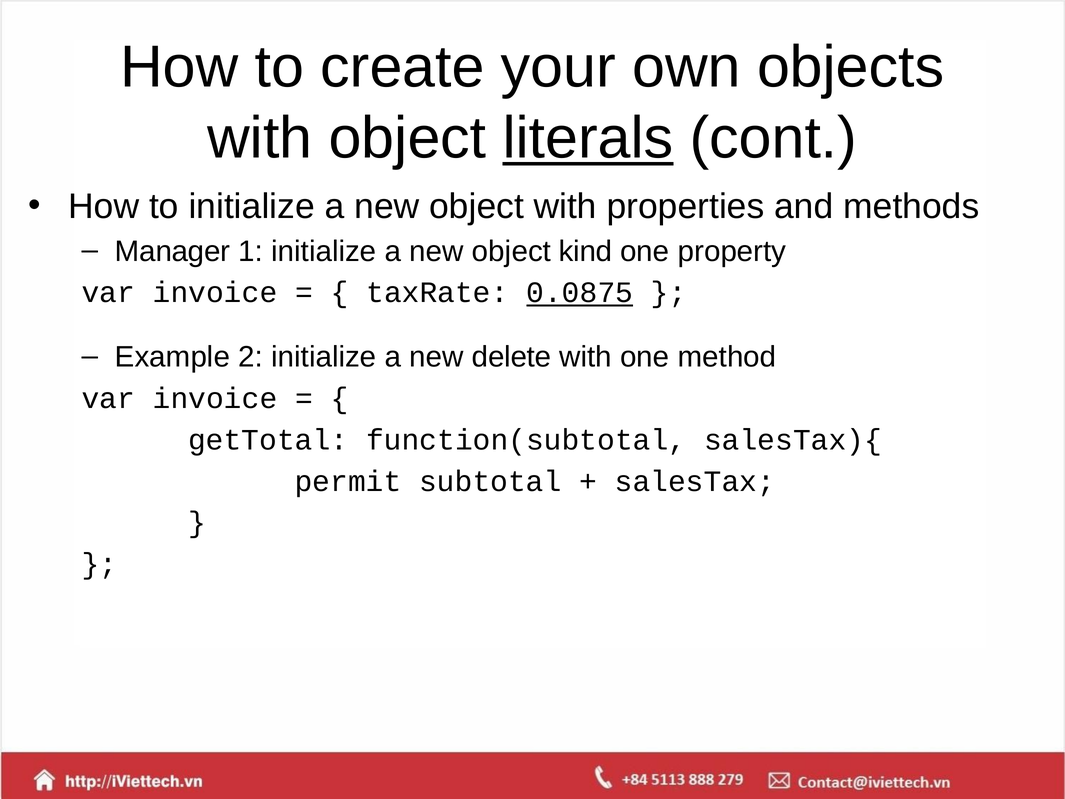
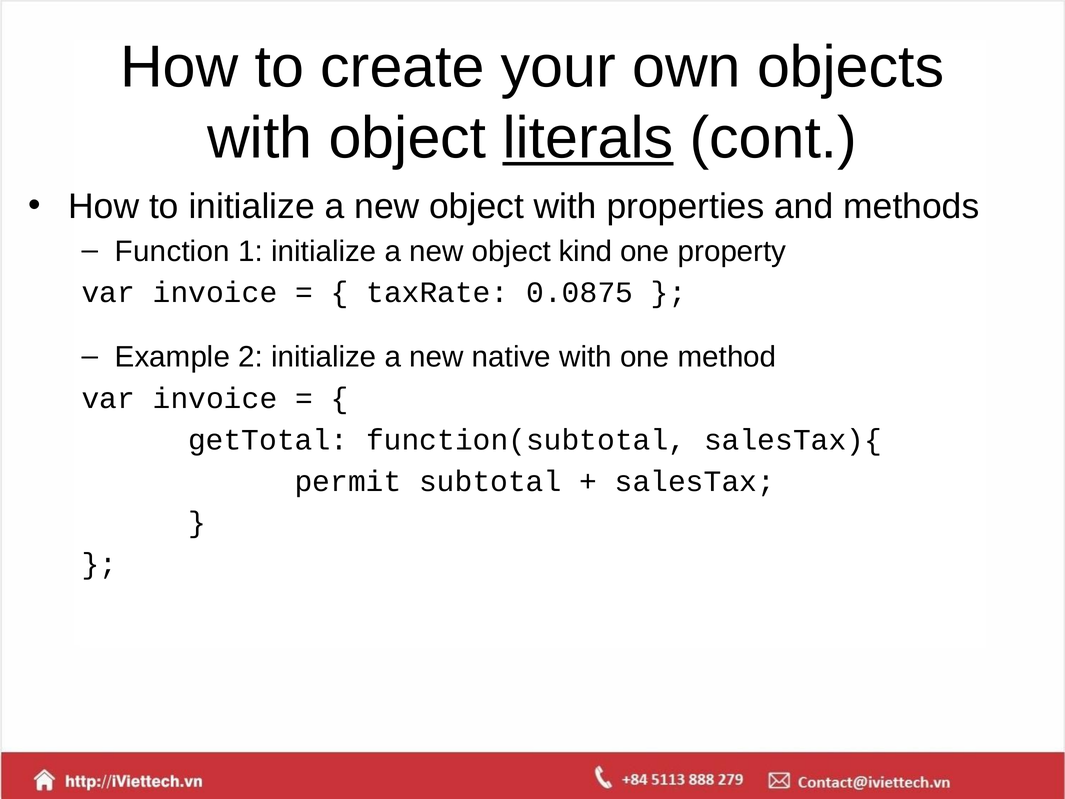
Manager: Manager -> Function
0.0875 underline: present -> none
delete: delete -> native
